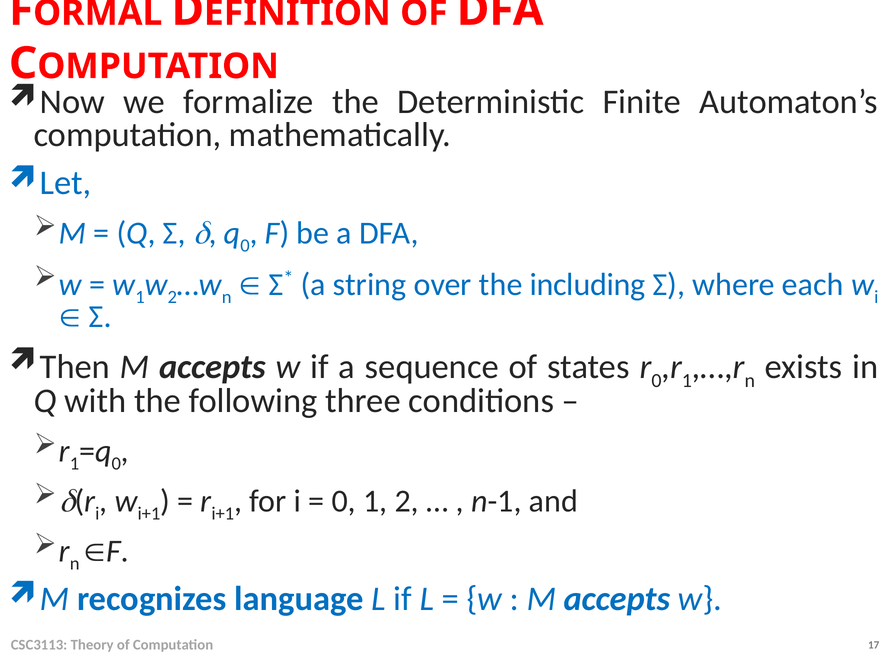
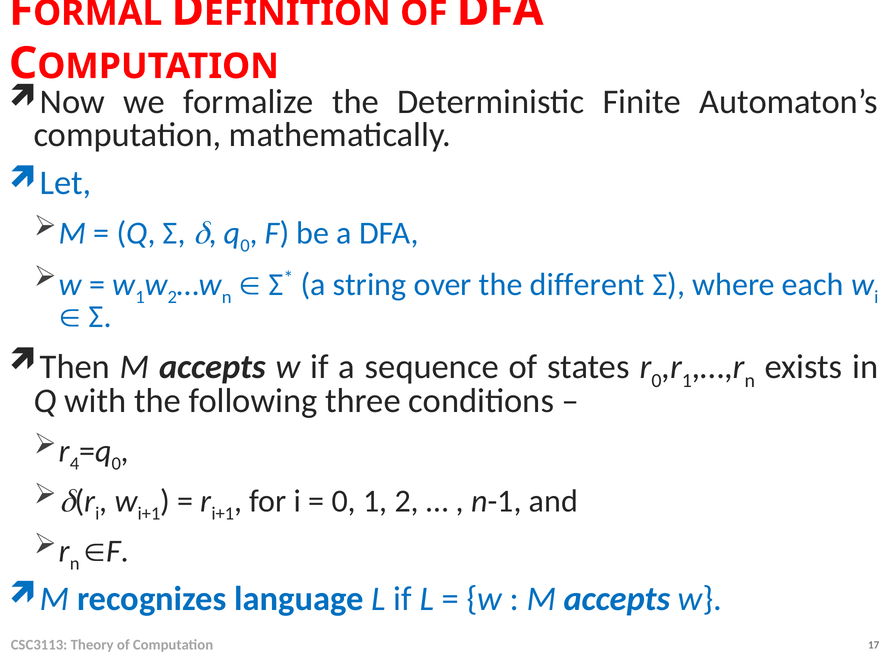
including: including -> different
1 at (75, 464): 1 -> 4
